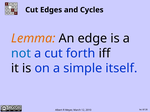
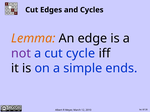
not colour: blue -> purple
forth: forth -> cycle
itself: itself -> ends
